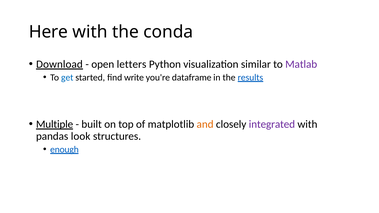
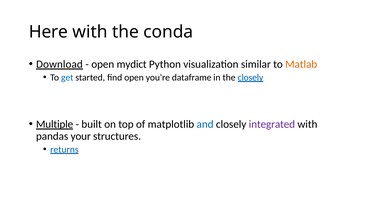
letters: letters -> mydict
Matlab colour: purple -> orange
find write: write -> open
the results: results -> closely
and colour: orange -> blue
look: look -> your
enough: enough -> returns
